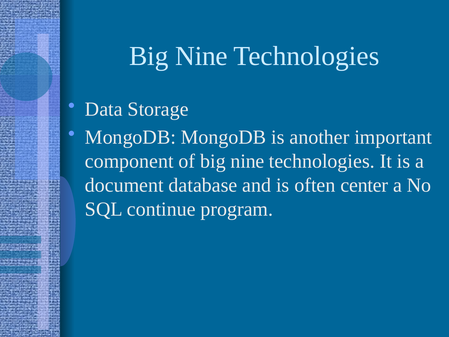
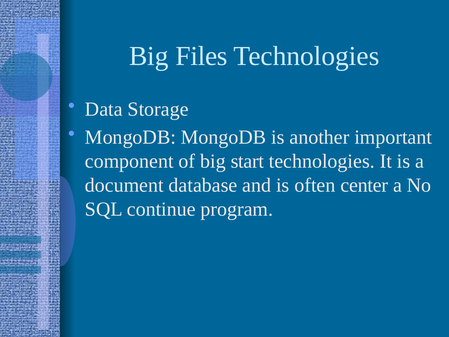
Nine at (201, 56): Nine -> Files
of big nine: nine -> start
